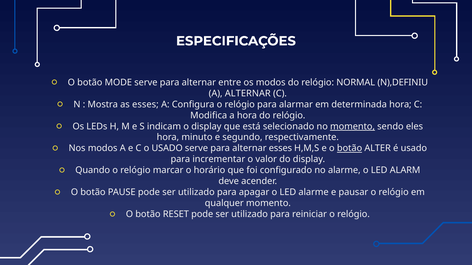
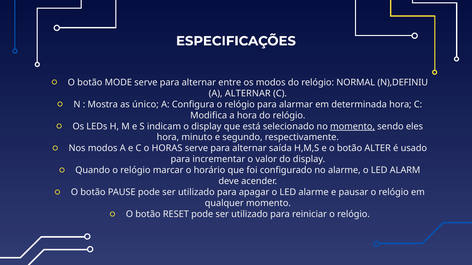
as esses: esses -> único
o USADO: USADO -> HORAS
alternar esses: esses -> saída
botão at (350, 149) underline: present -> none
